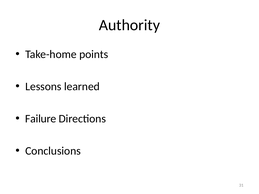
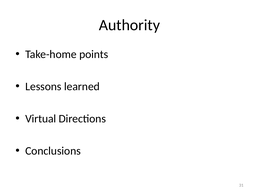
Failure: Failure -> Virtual
